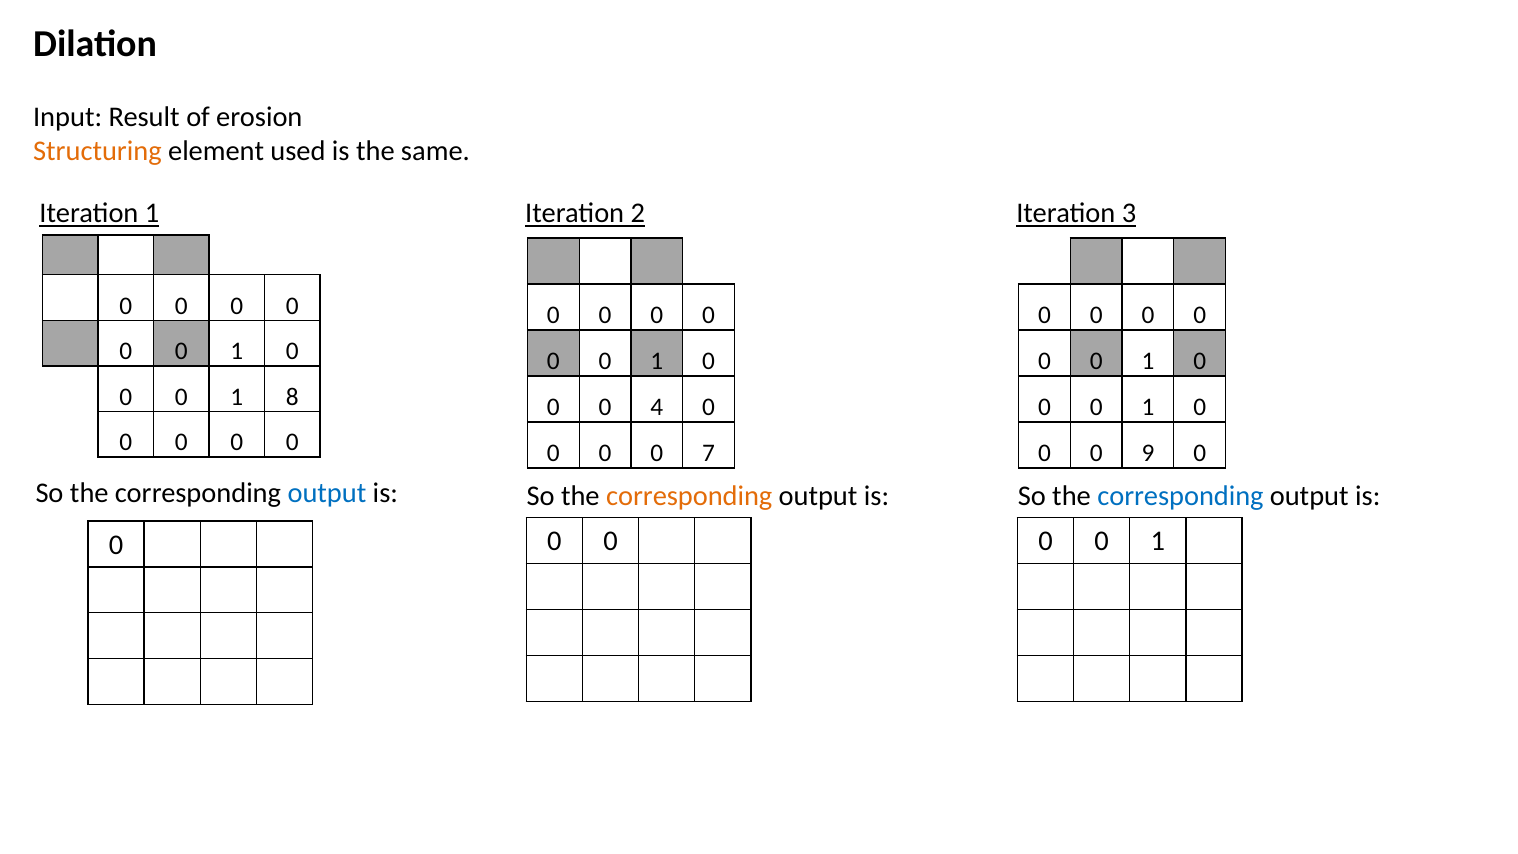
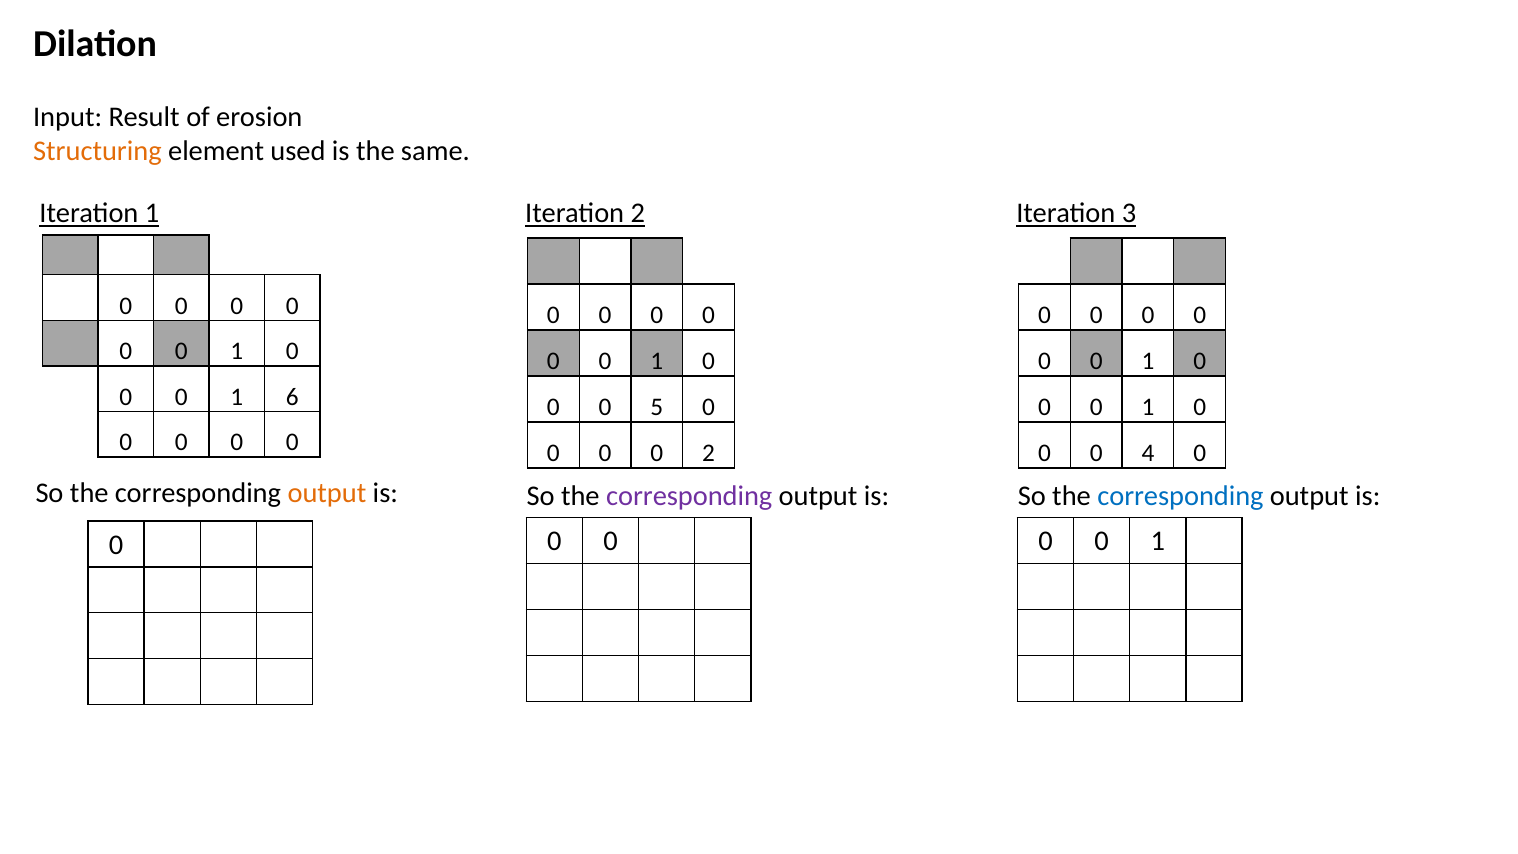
8: 8 -> 6
4: 4 -> 5
0 7: 7 -> 2
9: 9 -> 4
output at (327, 493) colour: blue -> orange
corresponding at (689, 496) colour: orange -> purple
